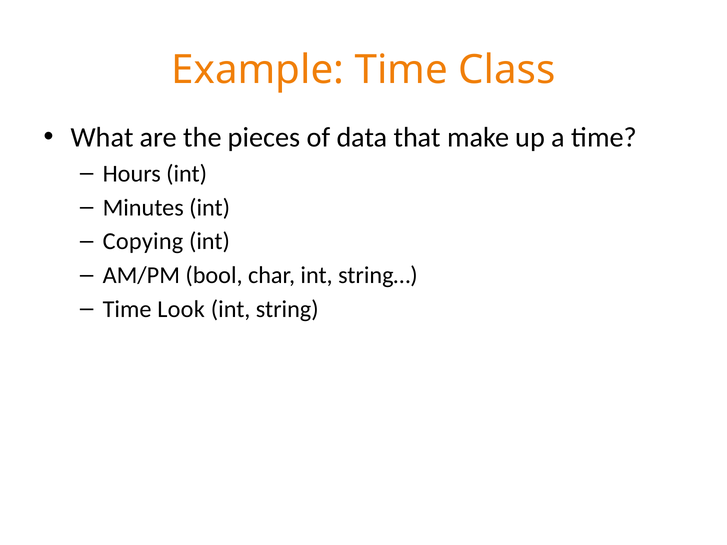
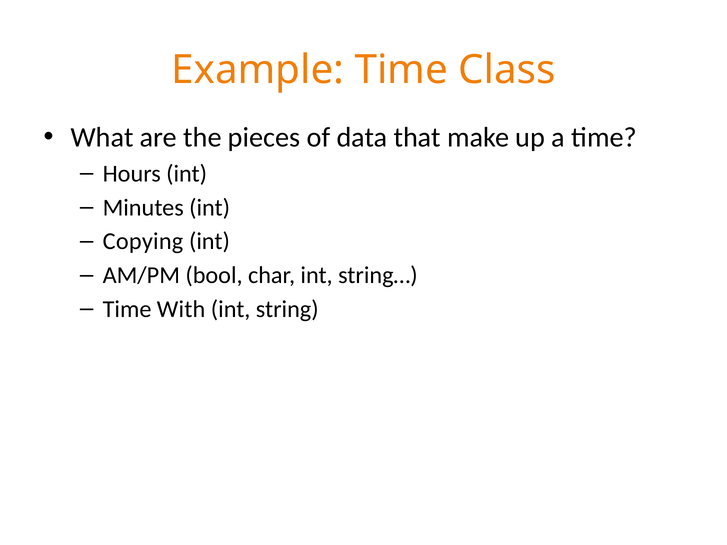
Look: Look -> With
